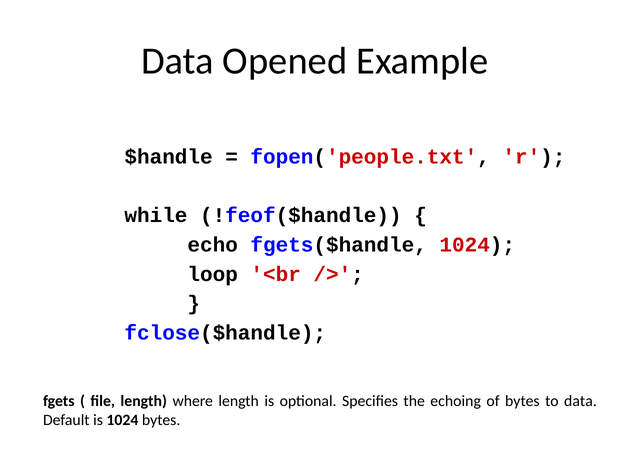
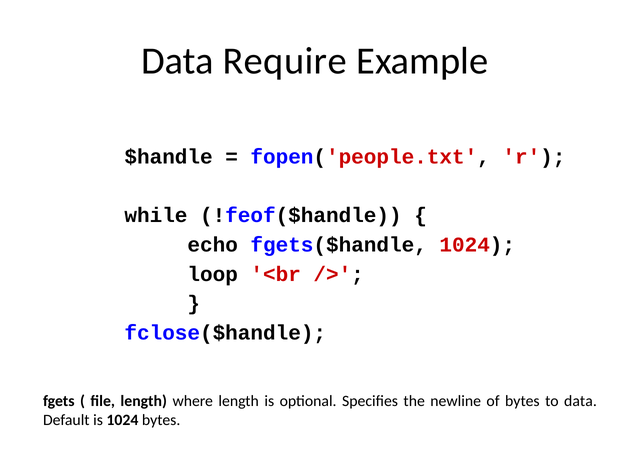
Opened: Opened -> Require
echoing: echoing -> newline
